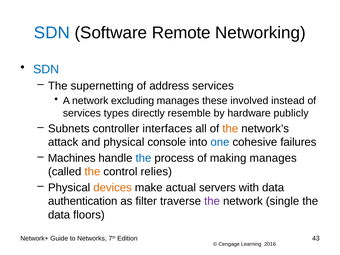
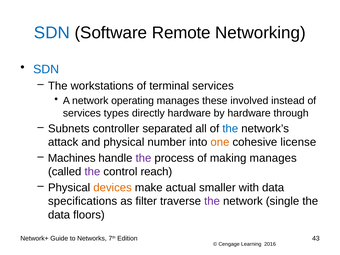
supernetting: supernetting -> workstations
address: address -> terminal
excluding: excluding -> operating
directly resemble: resemble -> hardware
publicly: publicly -> through
interfaces: interfaces -> separated
the at (230, 129) colour: orange -> blue
console: console -> number
one colour: blue -> orange
failures: failures -> license
the at (143, 158) colour: blue -> purple
the at (92, 172) colour: orange -> purple
relies: relies -> reach
servers: servers -> smaller
authentication: authentication -> specifications
